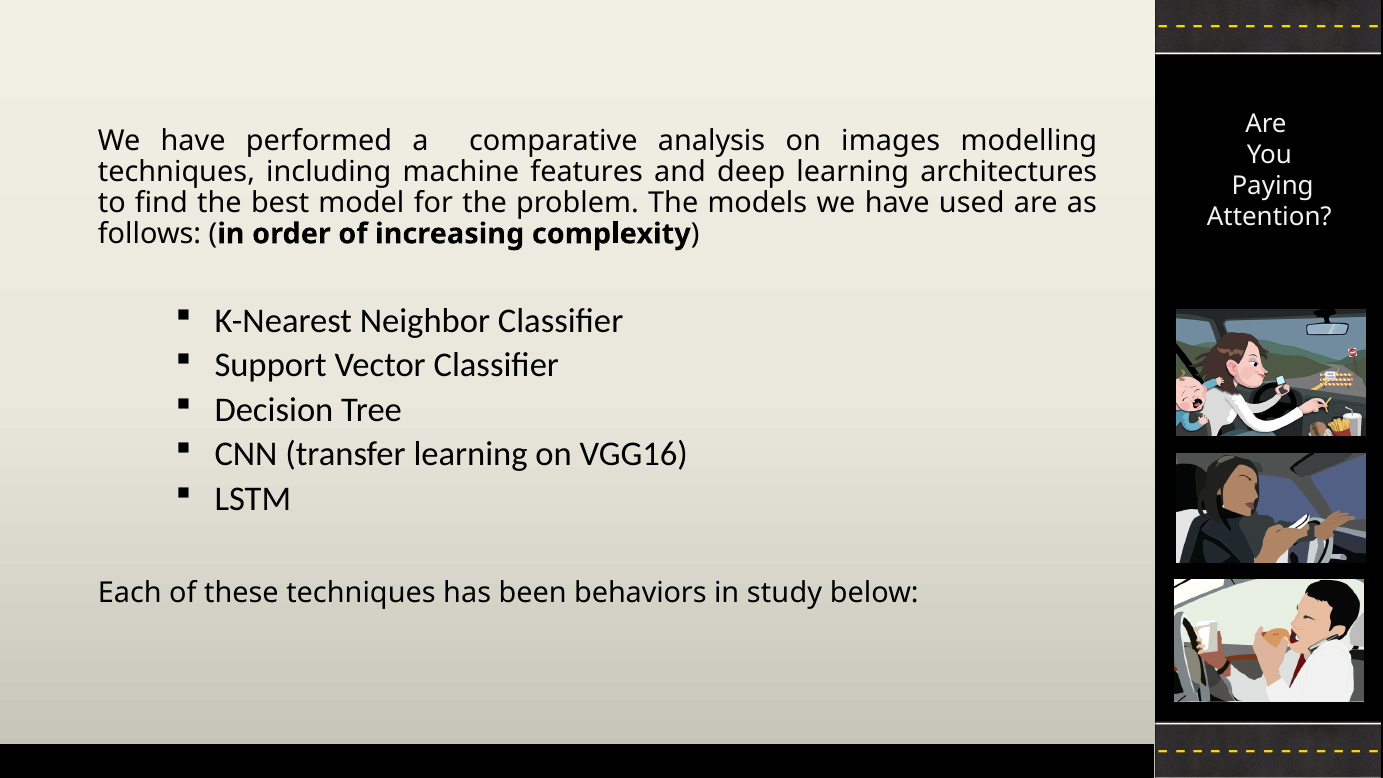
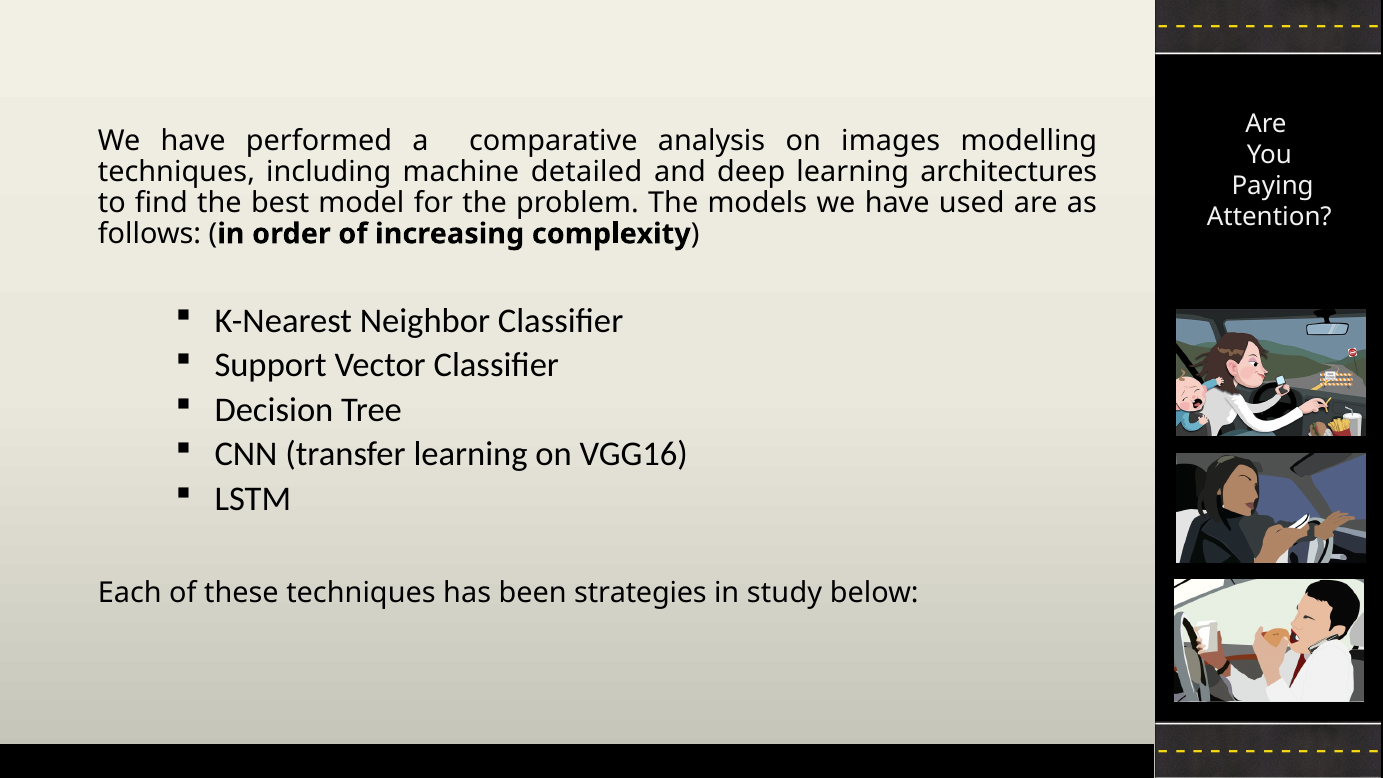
features: features -> detailed
behaviors: behaviors -> strategies
